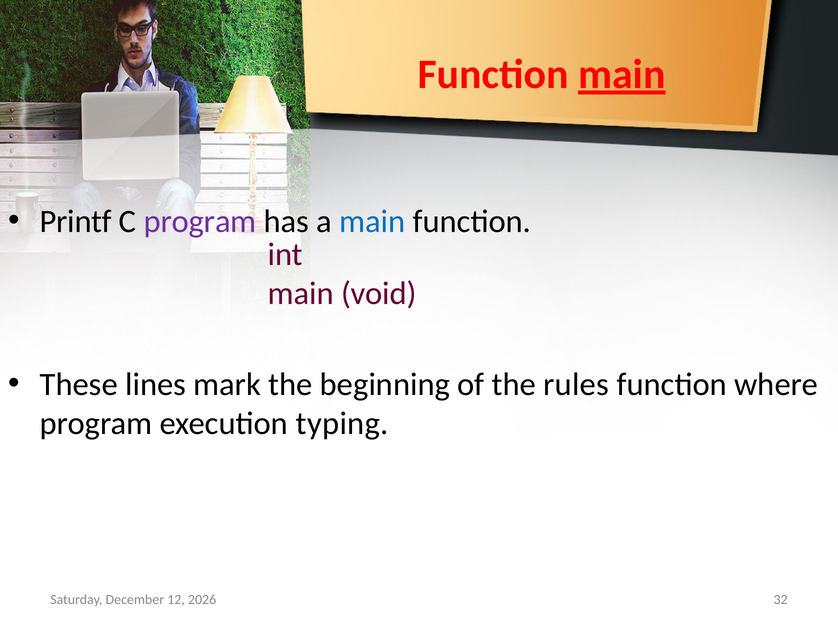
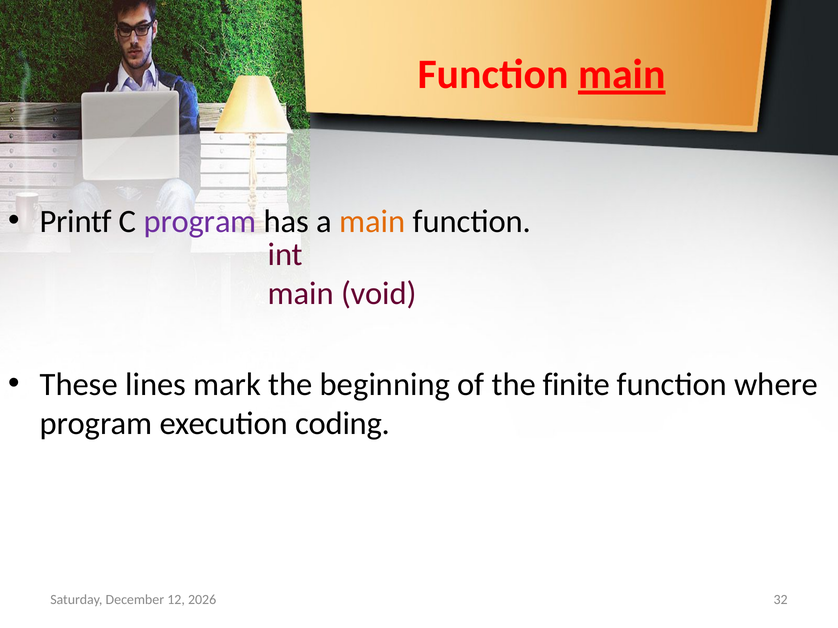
main at (372, 222) colour: blue -> orange
rules: rules -> finite
typing: typing -> coding
